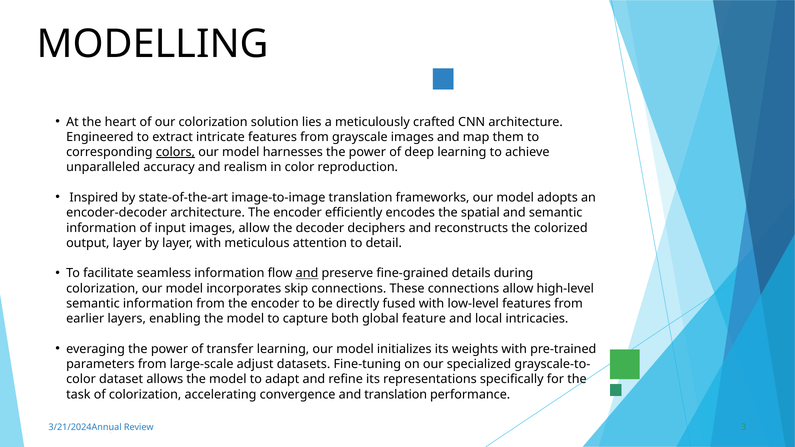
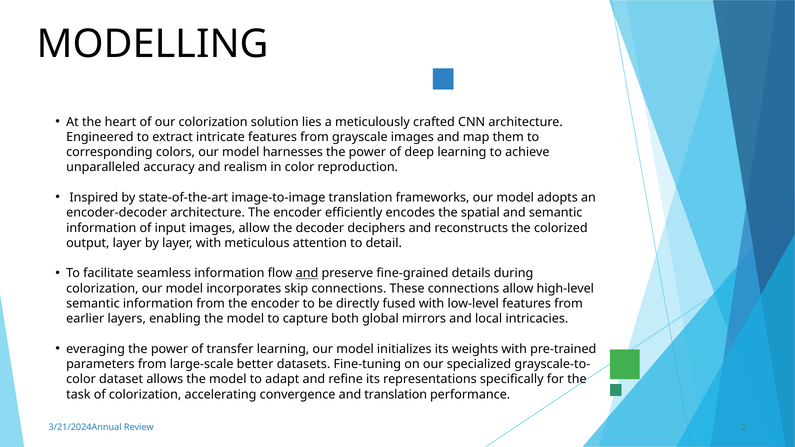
colors underline: present -> none
feature: feature -> mirrors
adjust: adjust -> better
3: 3 -> 2
